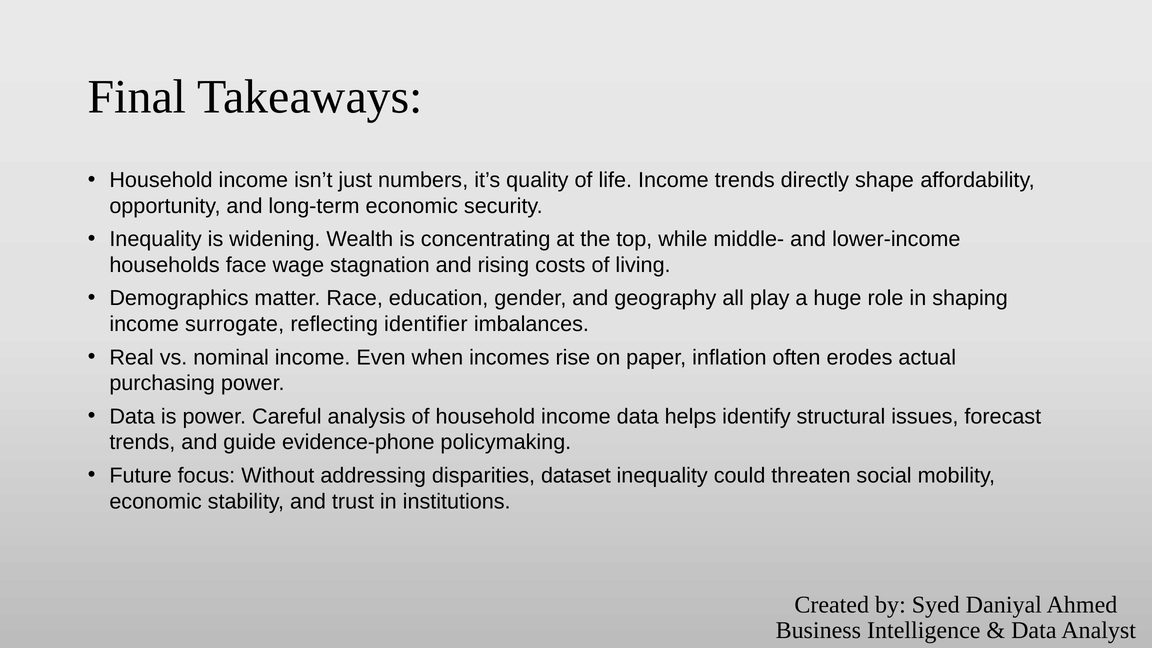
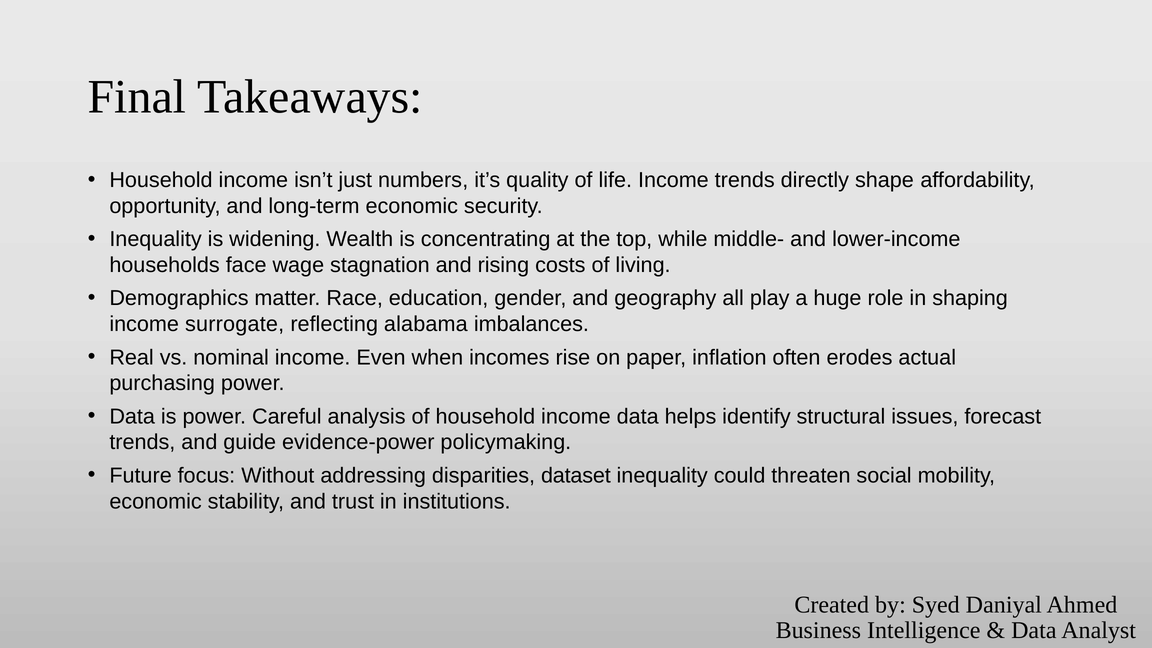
identifier: identifier -> alabama
evidence-phone: evidence-phone -> evidence-power
